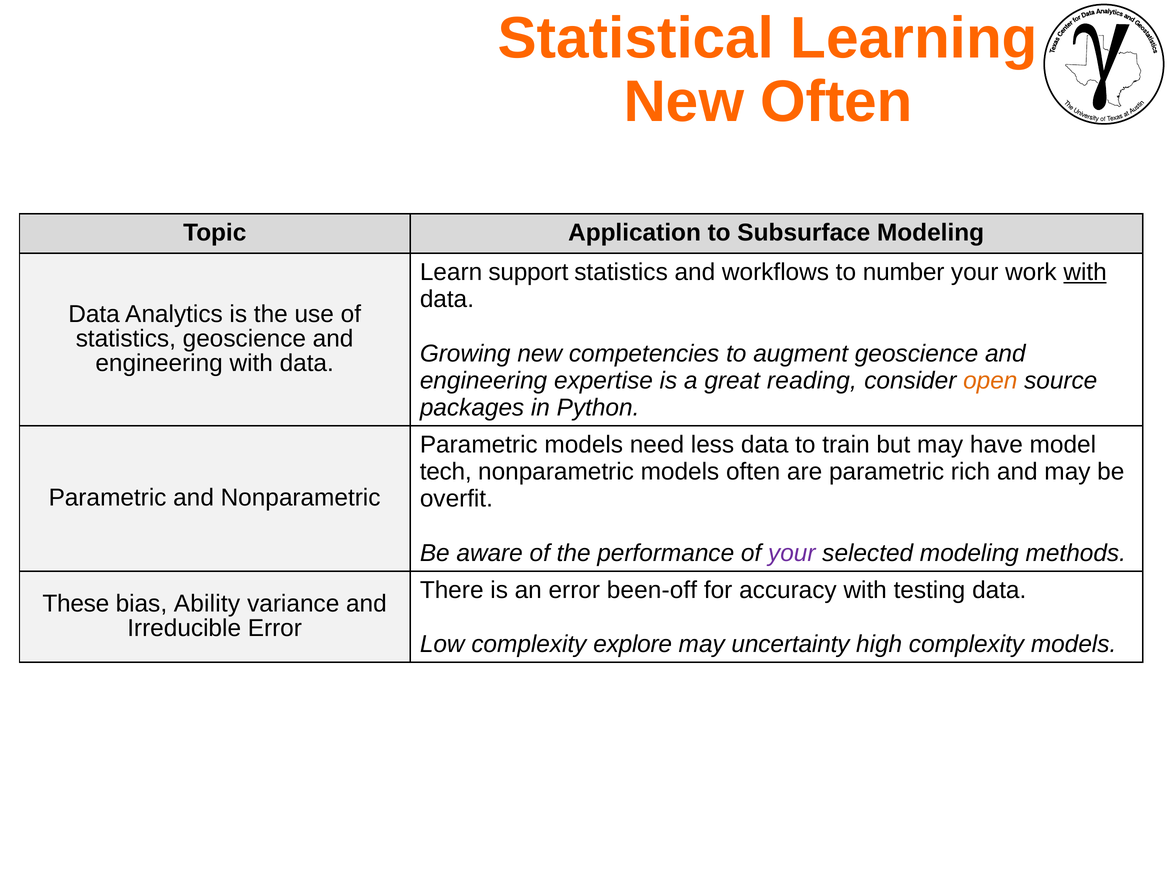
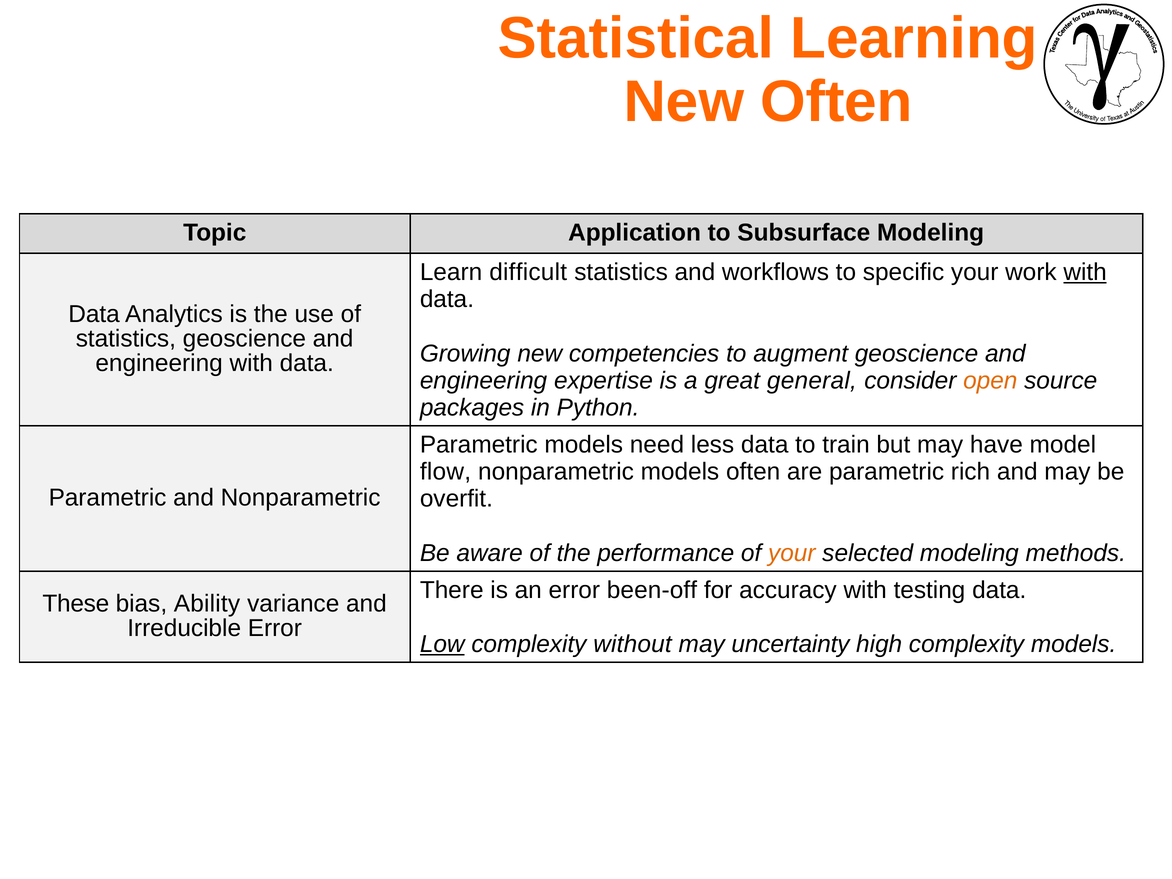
support: support -> difficult
number: number -> specific
reading: reading -> general
tech: tech -> flow
your at (792, 553) colour: purple -> orange
Low underline: none -> present
explore: explore -> without
